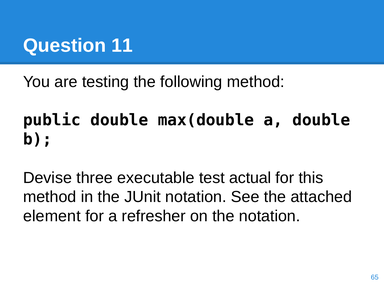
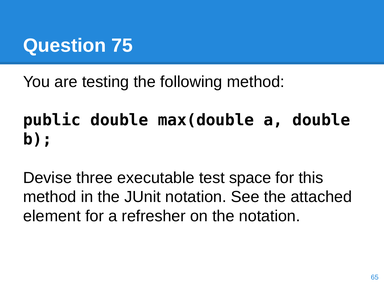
11: 11 -> 75
actual: actual -> space
